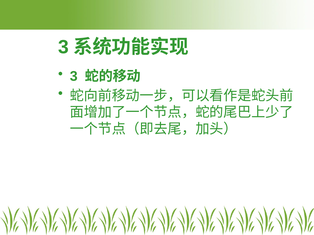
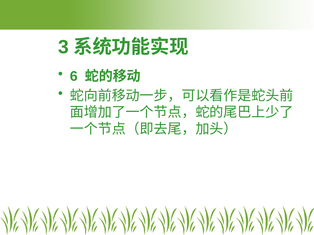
3 at (74, 76): 3 -> 6
